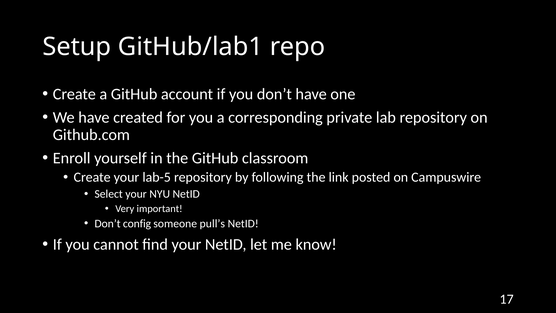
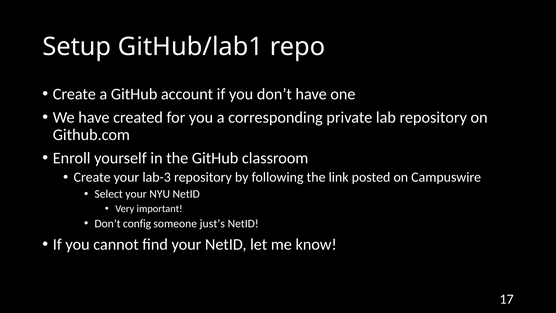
lab-5: lab-5 -> lab-3
pull’s: pull’s -> just’s
